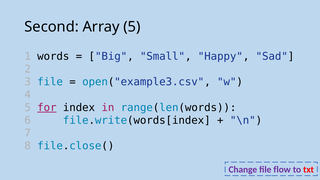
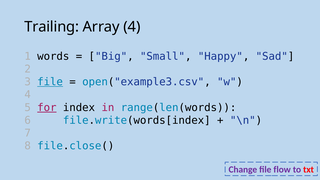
Second: Second -> Trailing
Array 5: 5 -> 4
file at (50, 82) underline: none -> present
